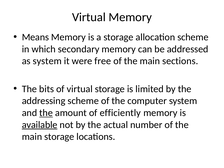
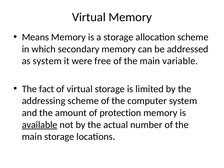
sections: sections -> variable
bits: bits -> fact
the at (46, 113) underline: present -> none
efficiently: efficiently -> protection
